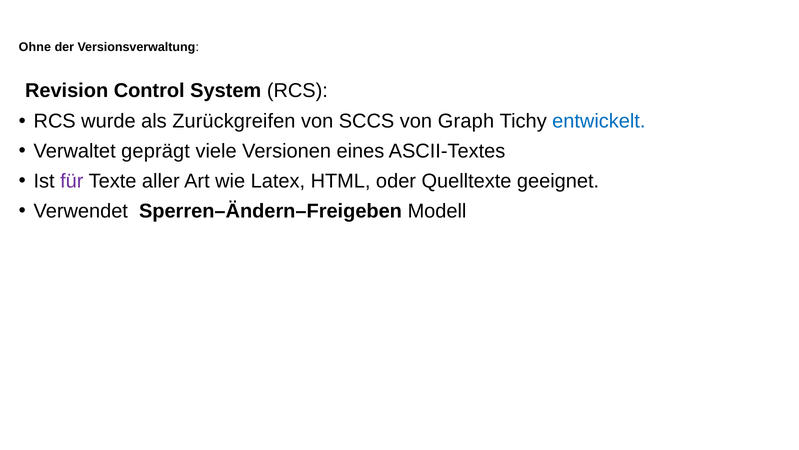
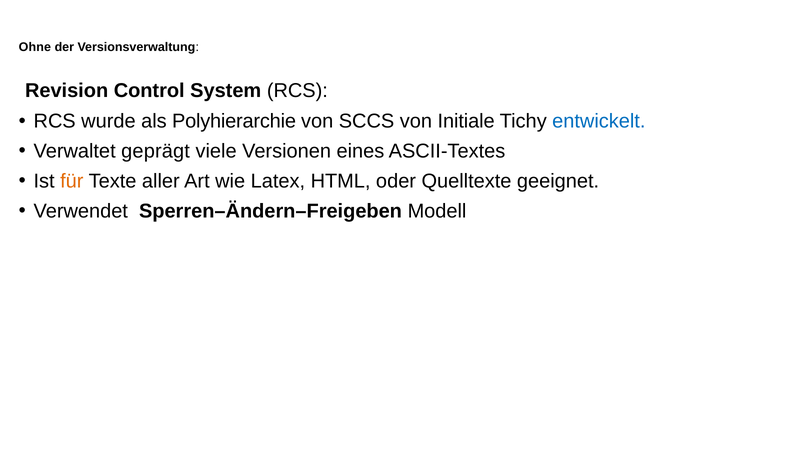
Zurückgreifen: Zurückgreifen -> Polyhierarchie
Graph: Graph -> Initiale
für colour: purple -> orange
